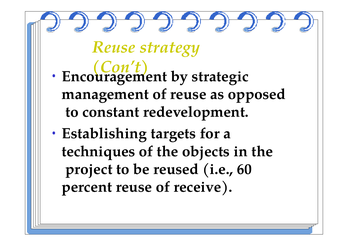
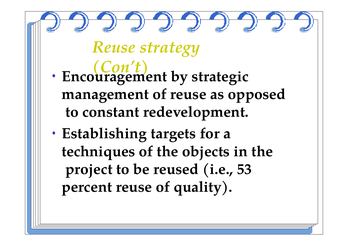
60: 60 -> 53
receive: receive -> quality
